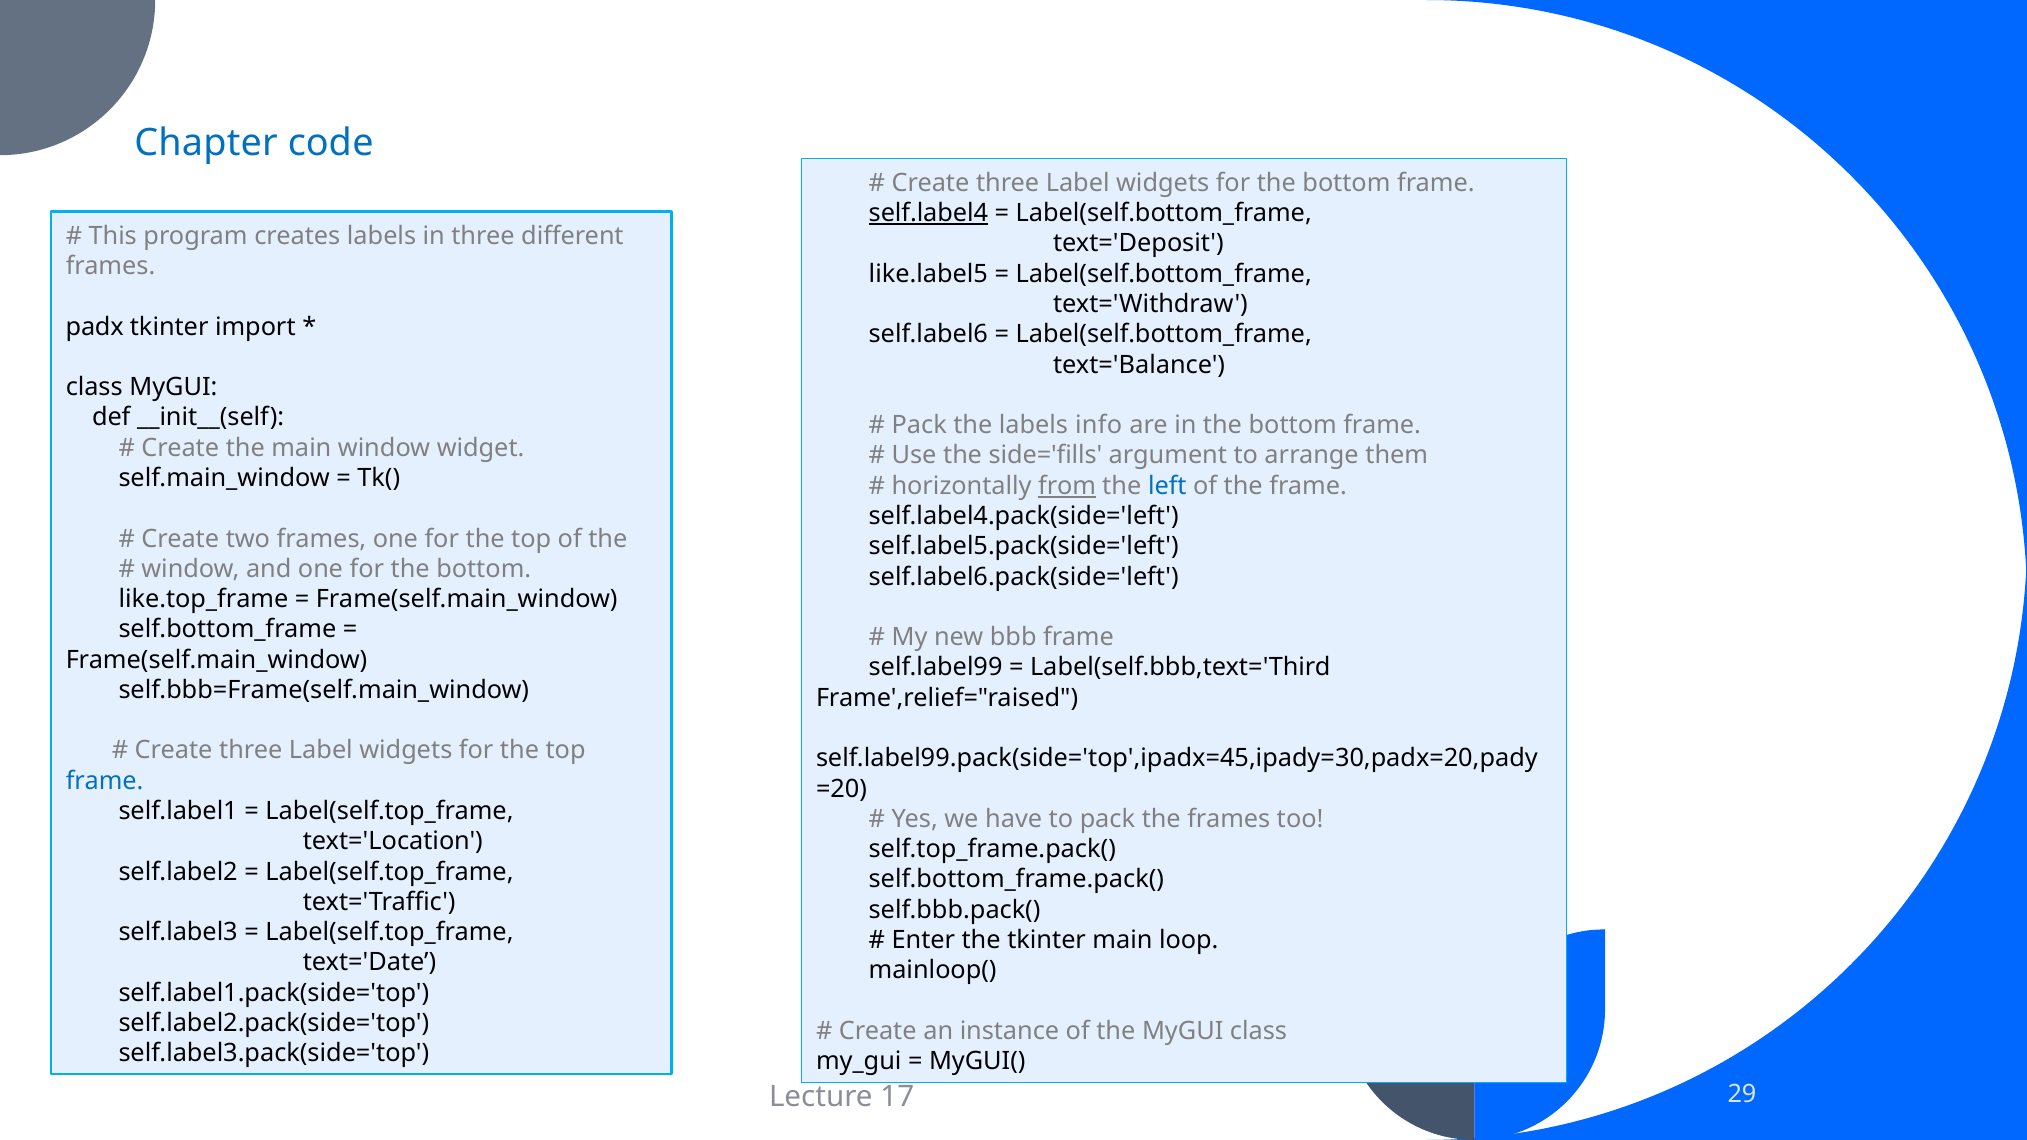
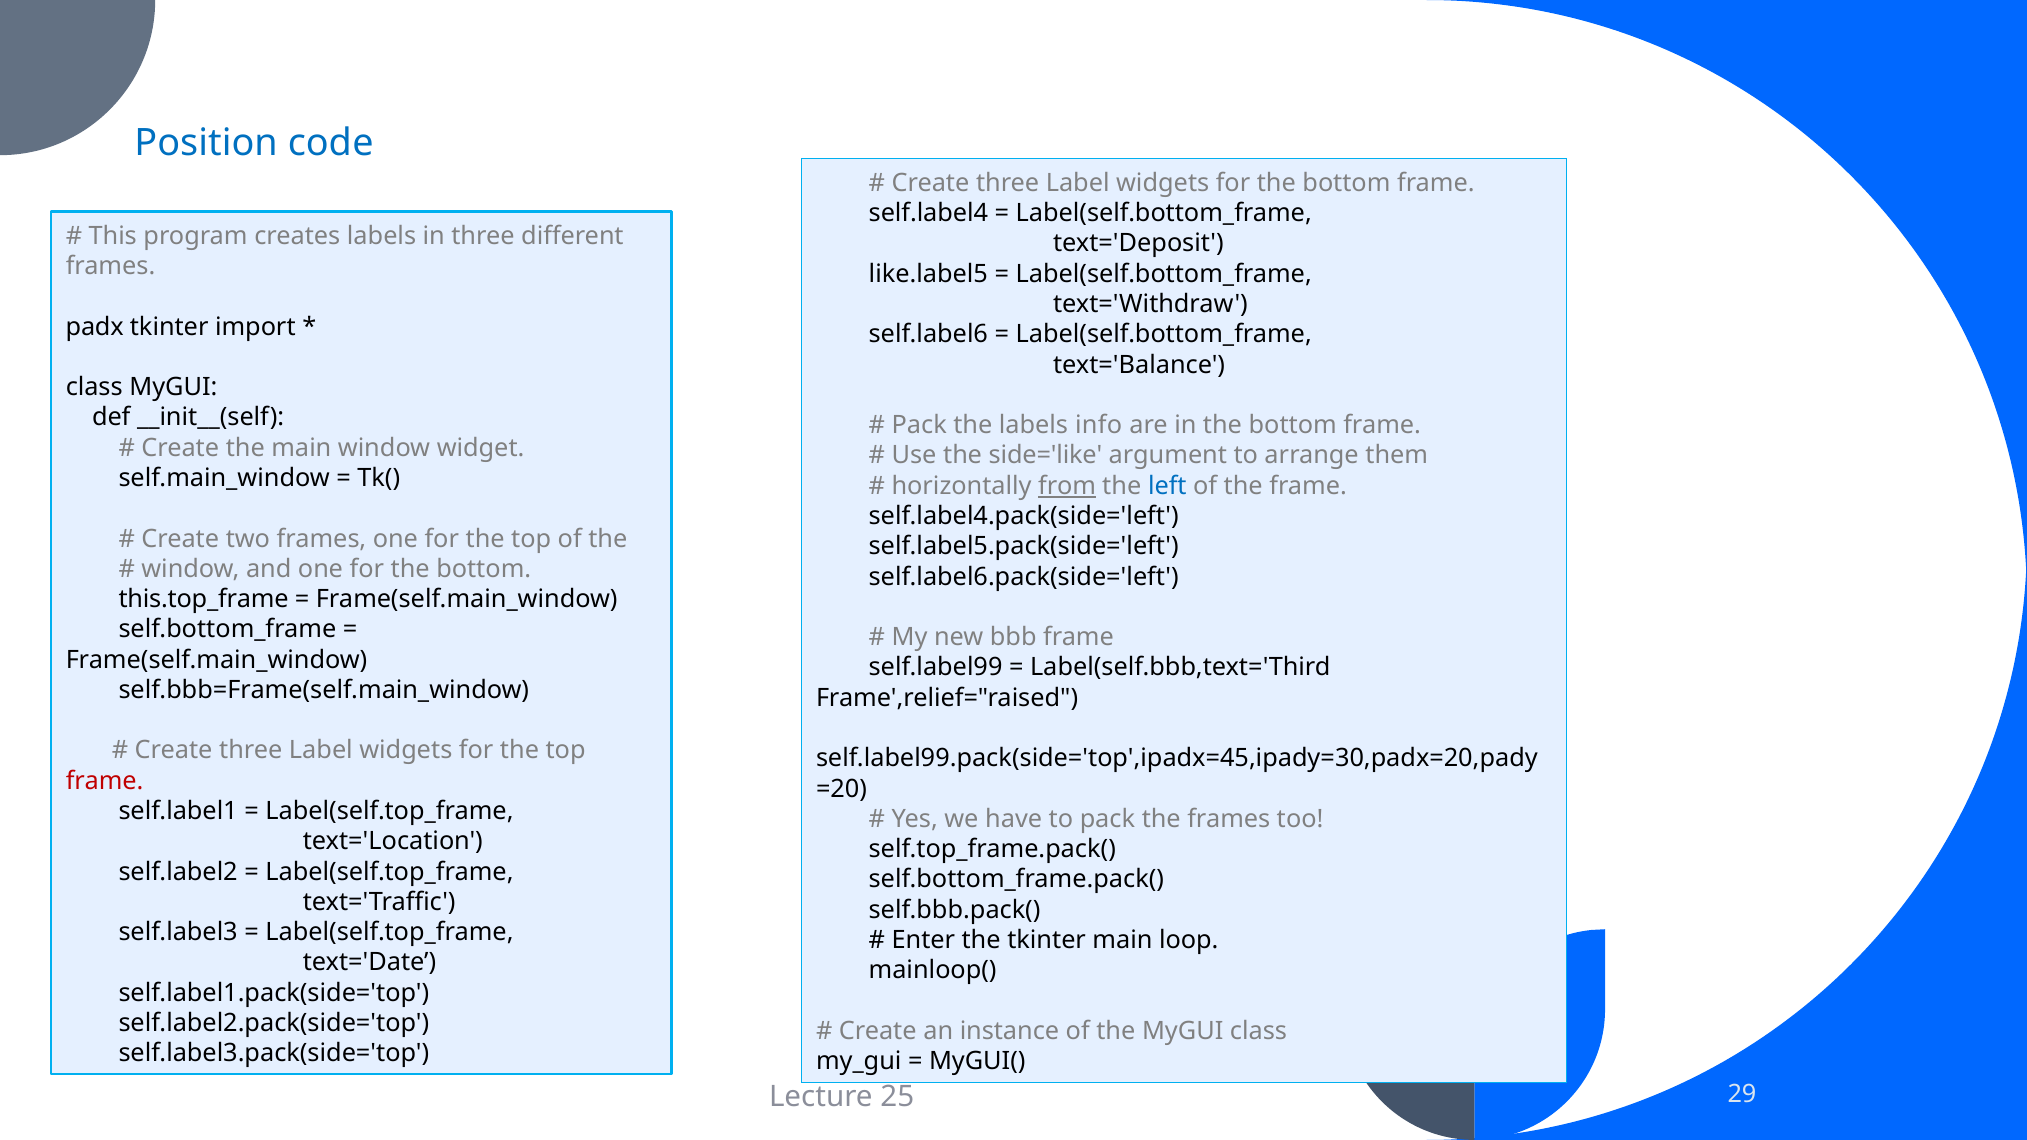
Chapter: Chapter -> Position
self.label4 underline: present -> none
side='fills: side='fills -> side='like
like.top_frame: like.top_frame -> this.top_frame
frame at (105, 781) colour: blue -> red
17: 17 -> 25
